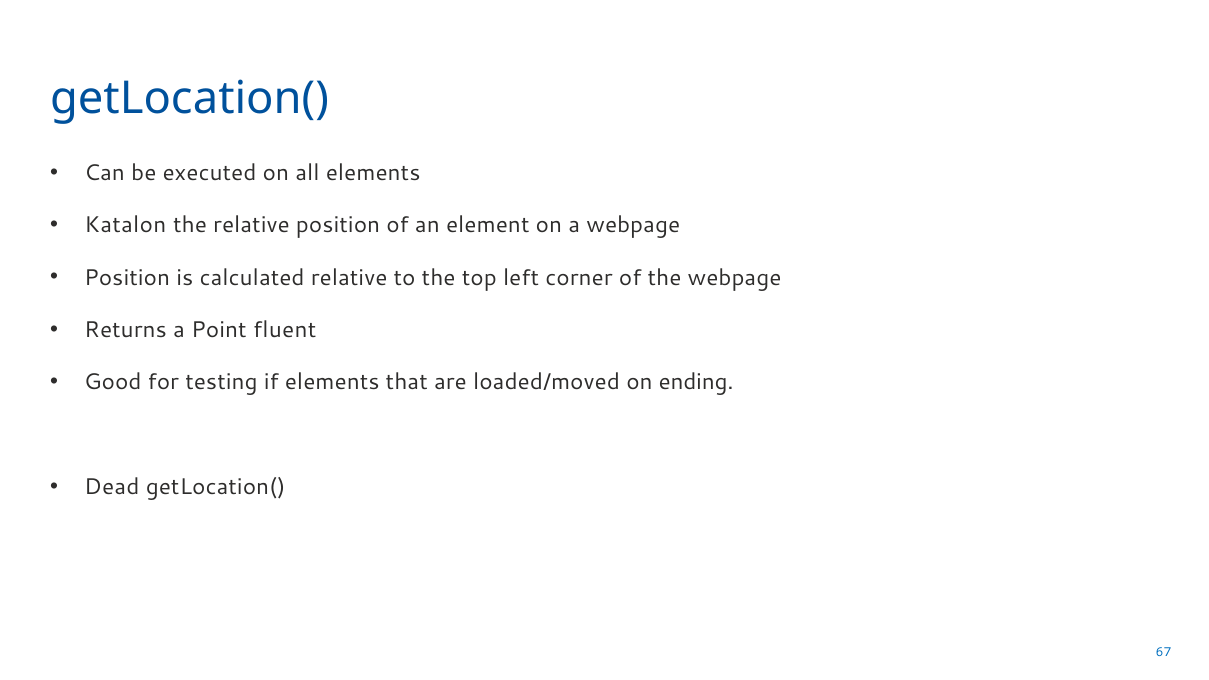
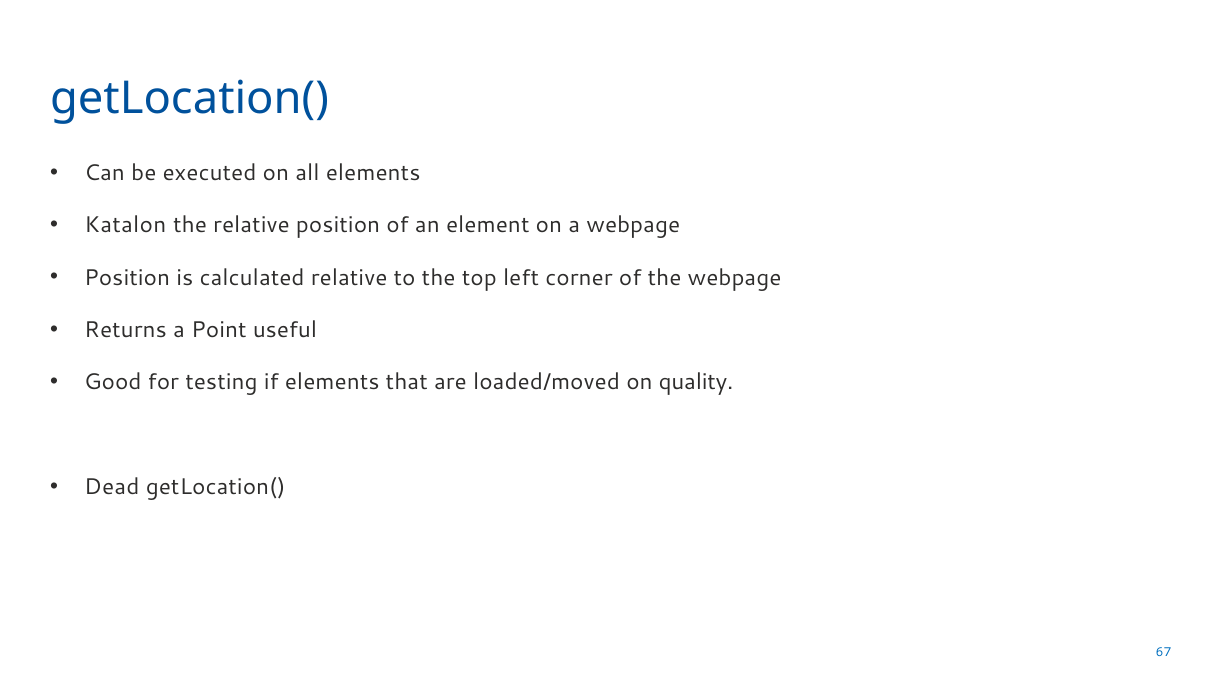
fluent: fluent -> useful
ending: ending -> quality
